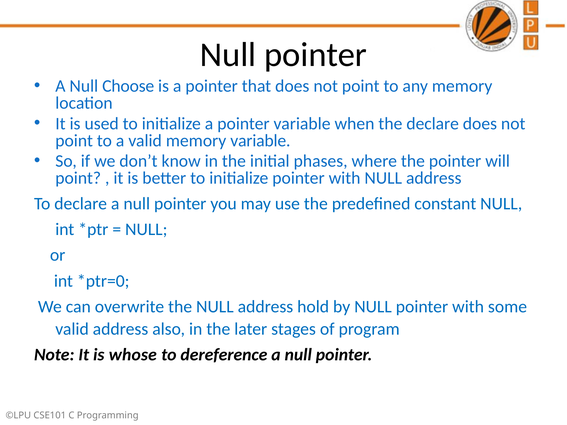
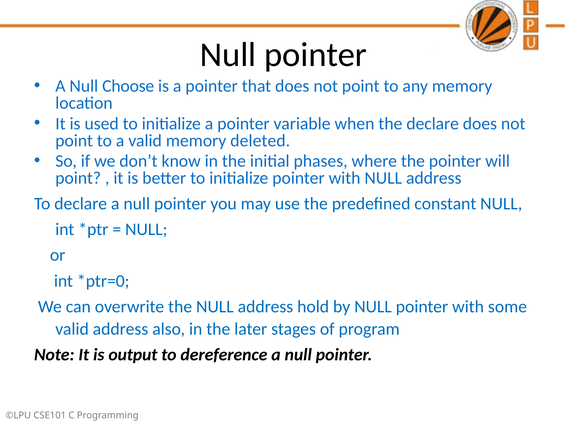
memory variable: variable -> deleted
whose: whose -> output
